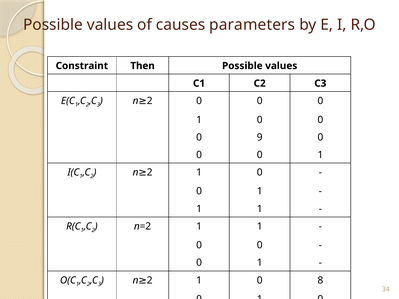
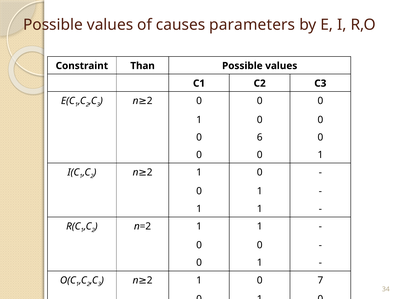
Then: Then -> Than
9: 9 -> 6
8: 8 -> 7
